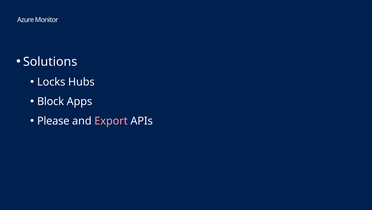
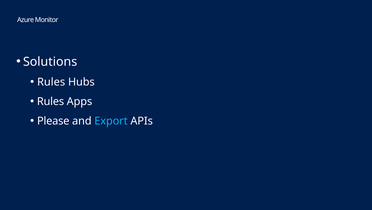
Locks at (51, 82): Locks -> Rules
Block at (51, 101): Block -> Rules
Export colour: pink -> light blue
